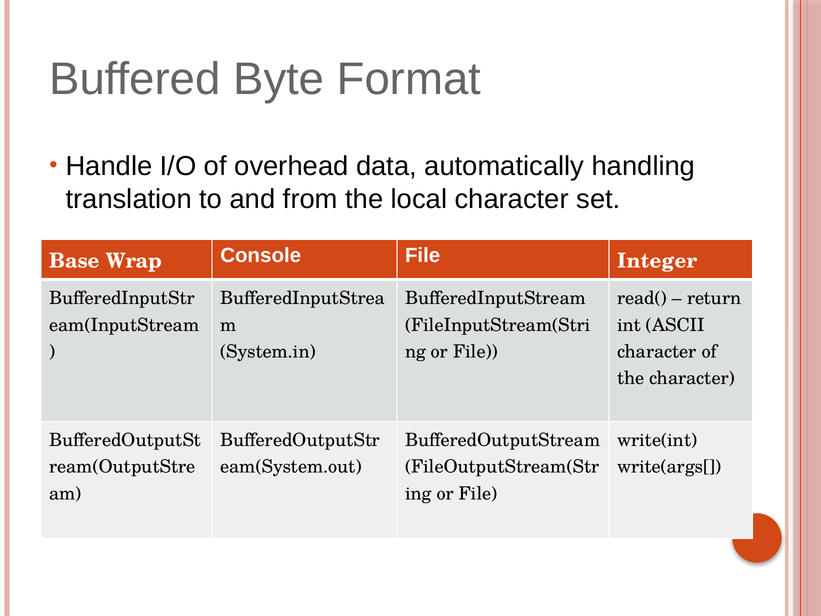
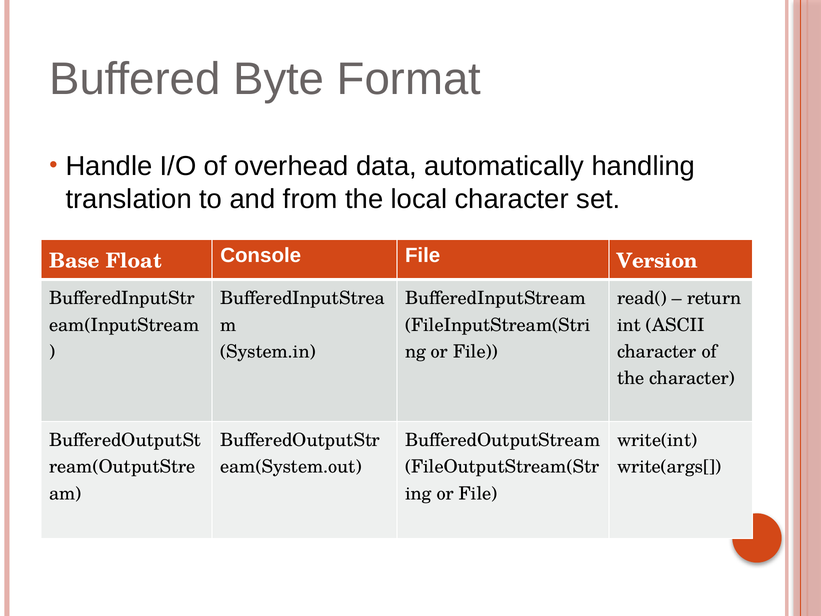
Wrap: Wrap -> Float
Integer: Integer -> Version
